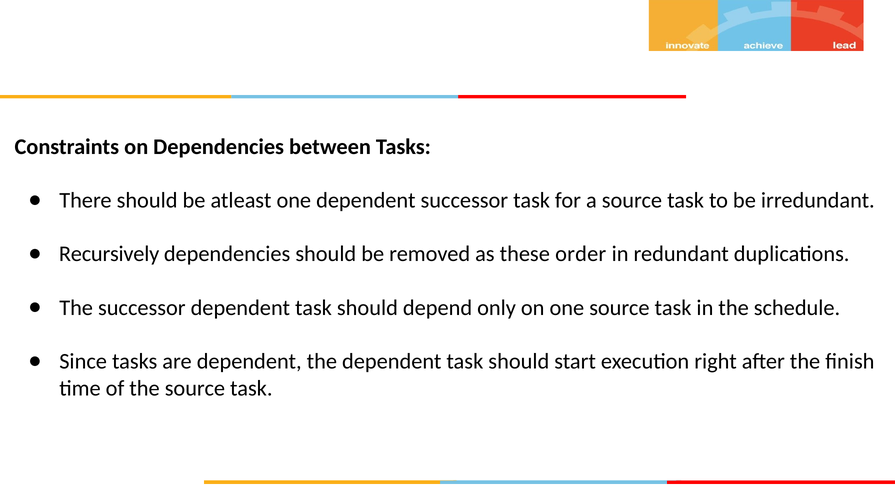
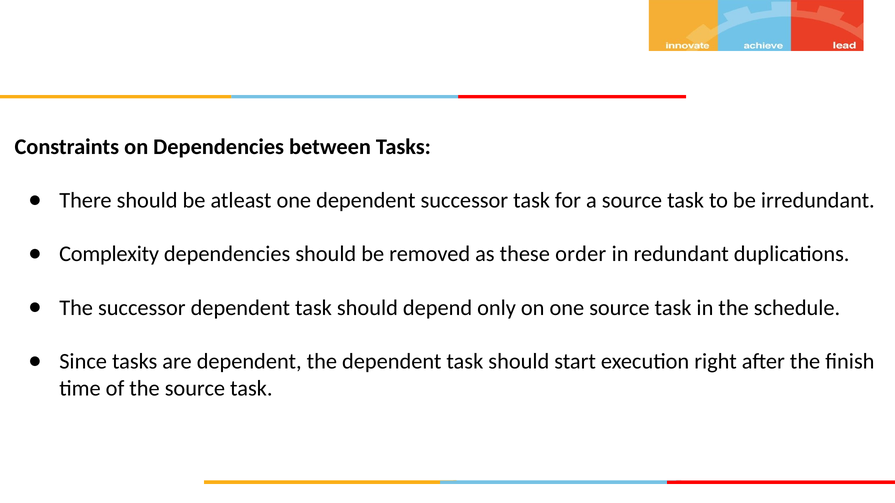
Recursively: Recursively -> Complexity
